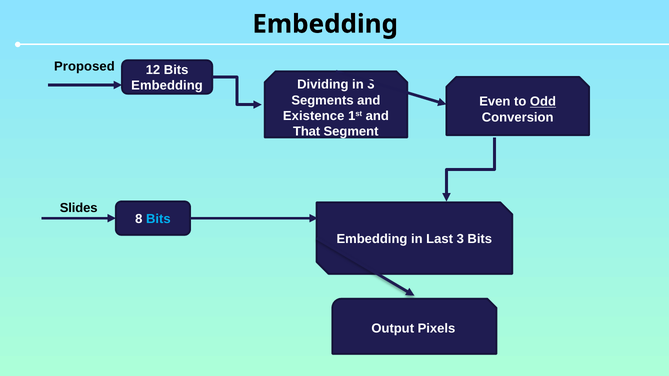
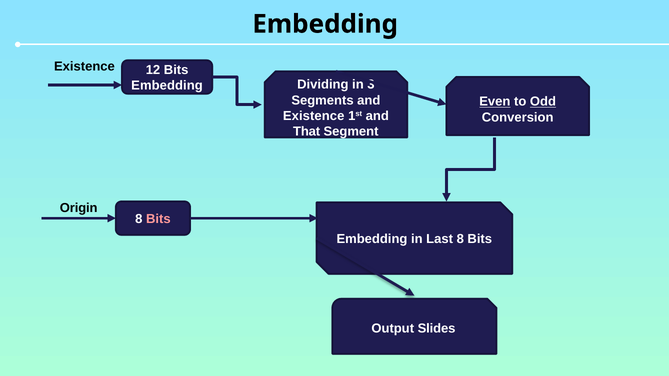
Proposed at (84, 67): Proposed -> Existence
Even underline: none -> present
Slides: Slides -> Origin
Bits at (158, 219) colour: light blue -> pink
Last 3: 3 -> 8
Pixels: Pixels -> Slides
